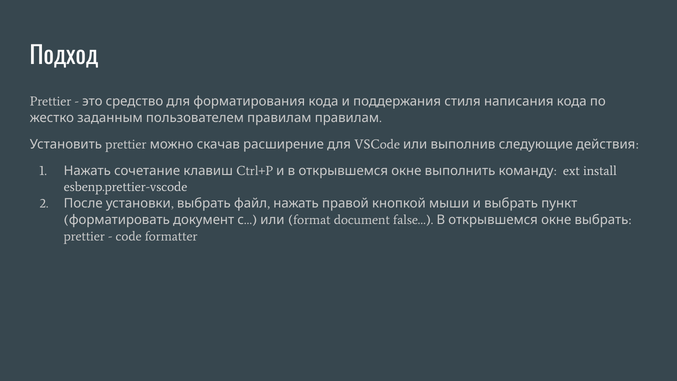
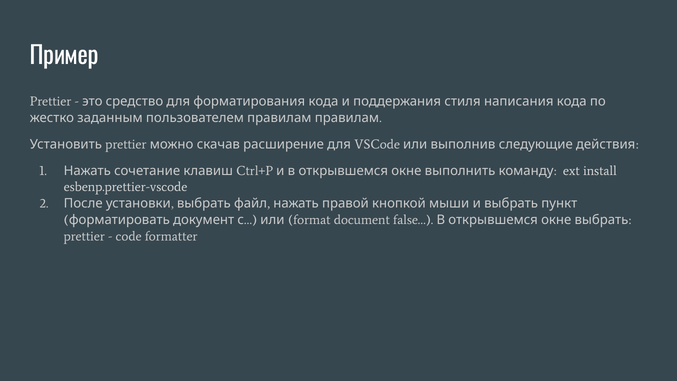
Подход: Подход -> Пример
